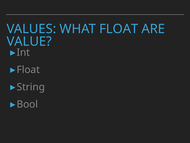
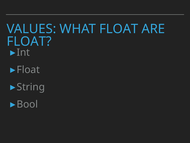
VALUE at (29, 41): VALUE -> FLOAT
